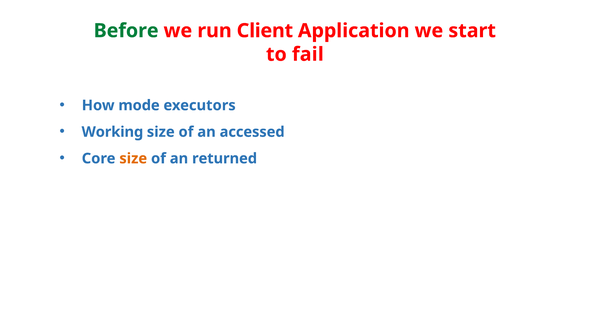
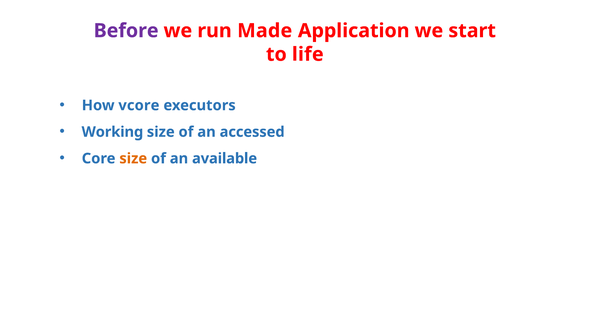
Before colour: green -> purple
Client: Client -> Made
fail: fail -> life
mode: mode -> vcore
returned: returned -> available
